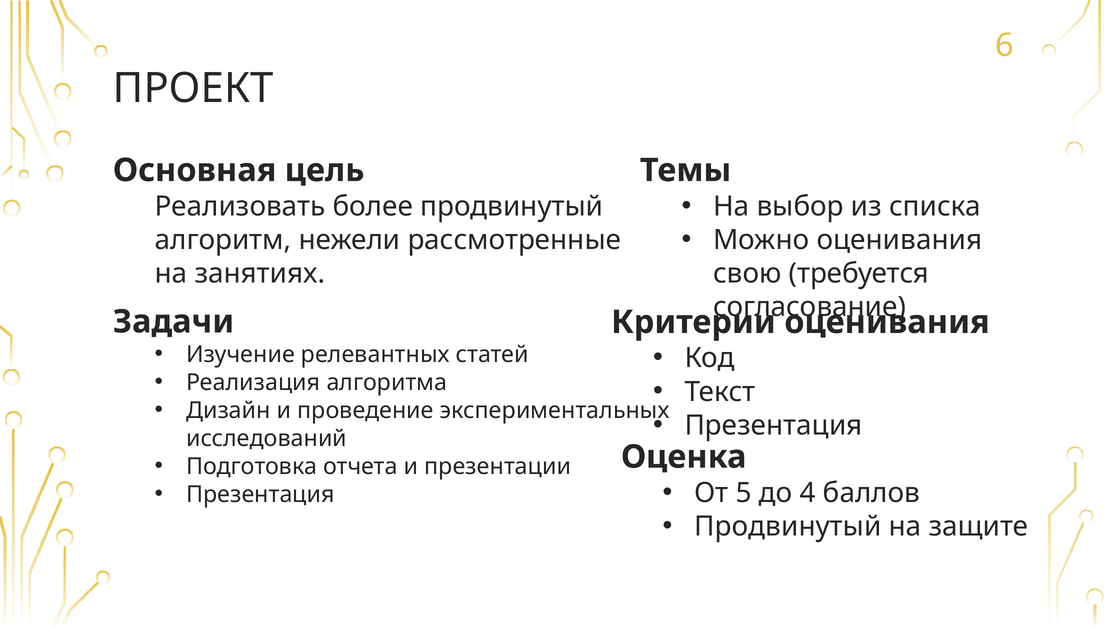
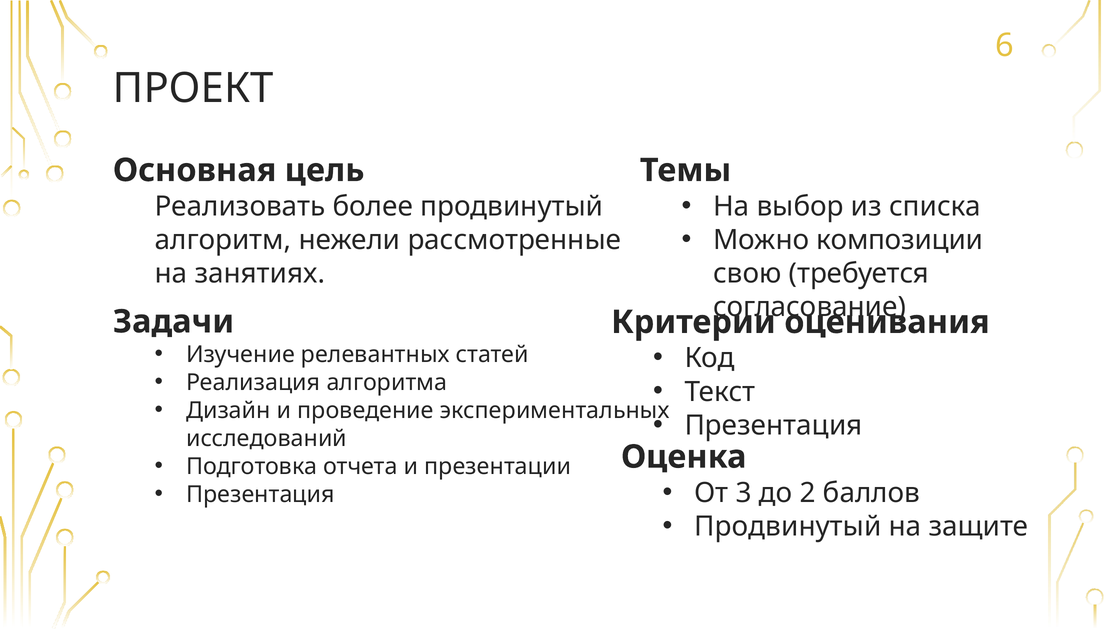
Можно оценивания: оценивания -> композиции
5: 5 -> 3
4: 4 -> 2
